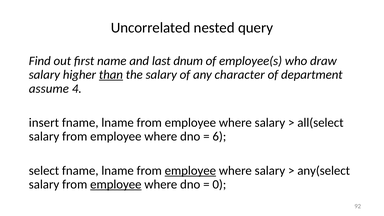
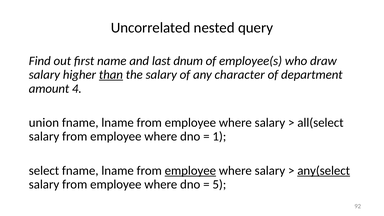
assume: assume -> amount
insert: insert -> union
6: 6 -> 1
any(select underline: none -> present
employee at (116, 184) underline: present -> none
0: 0 -> 5
